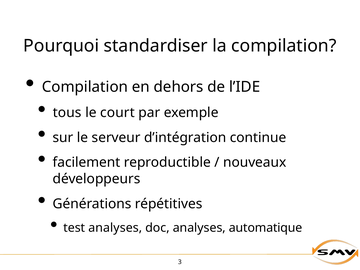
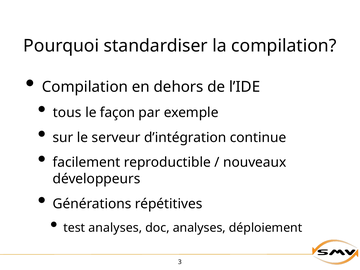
court: court -> façon
automatique: automatique -> déploiement
